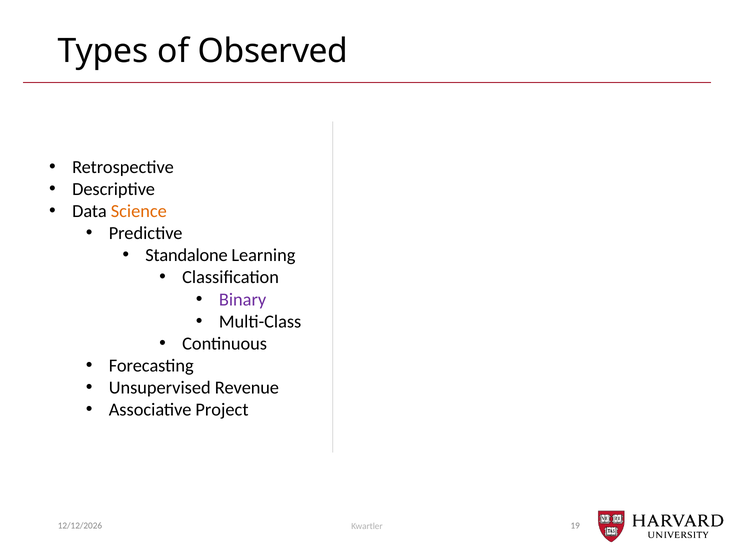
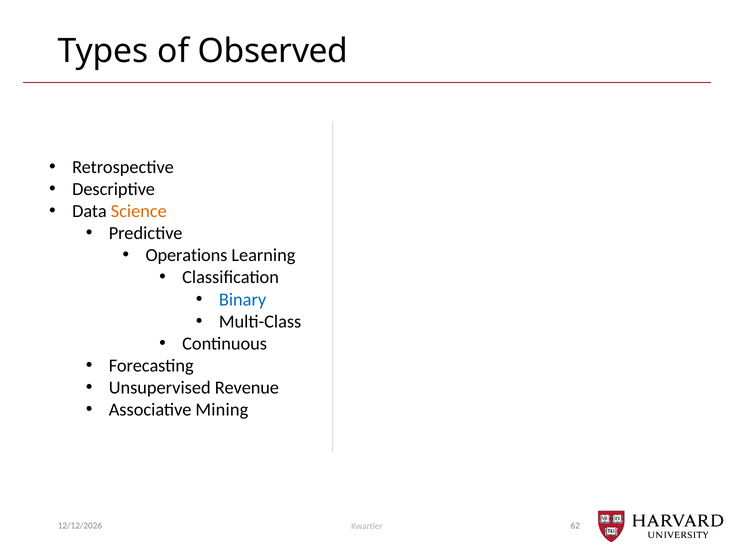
Standalone: Standalone -> Operations
Binary colour: purple -> blue
Project: Project -> Mining
19: 19 -> 62
